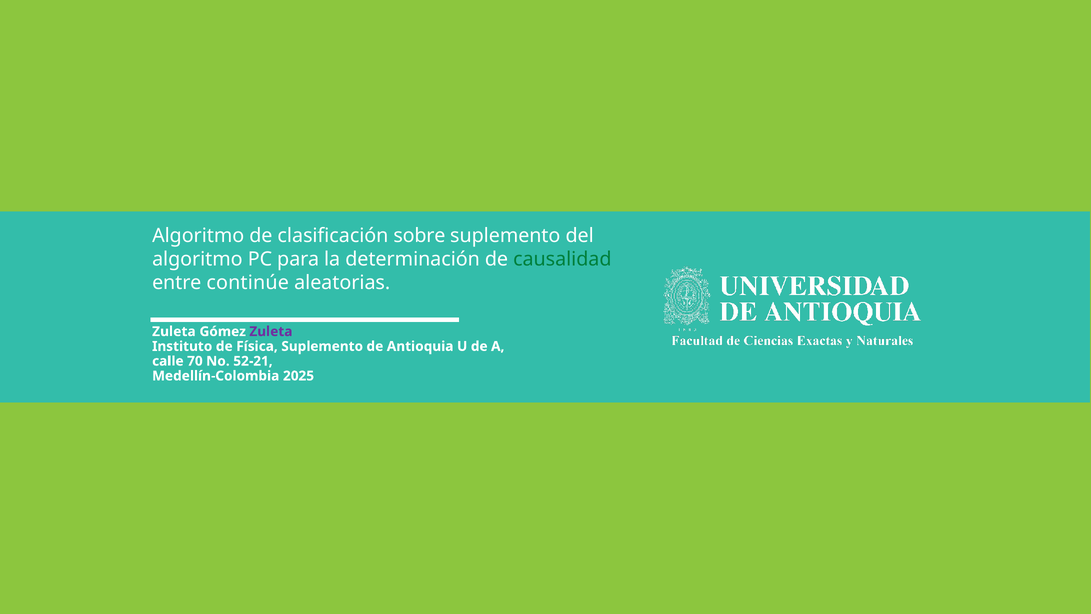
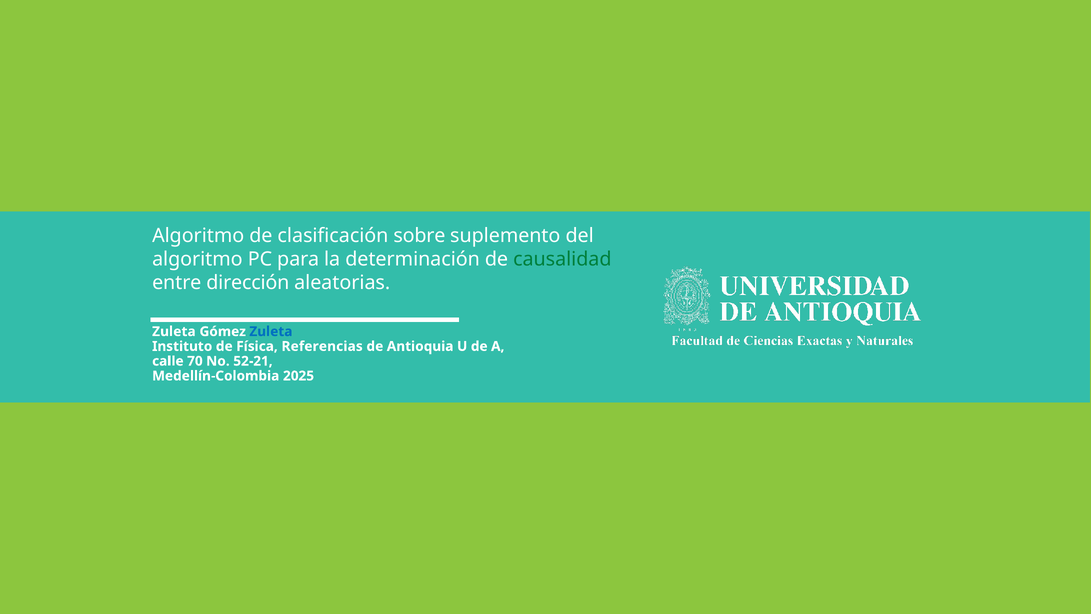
continúe: continúe -> dirección
Zuleta at (271, 331) colour: purple -> blue
Física Suplemento: Suplemento -> Referencias
